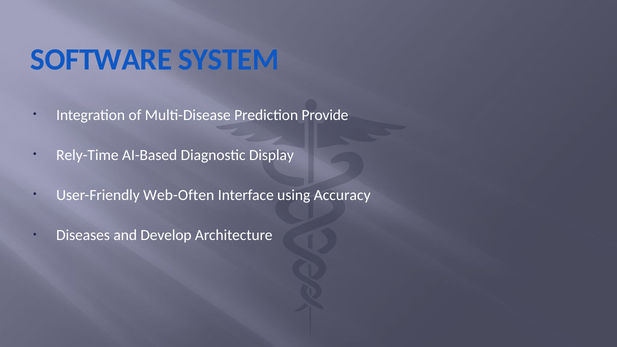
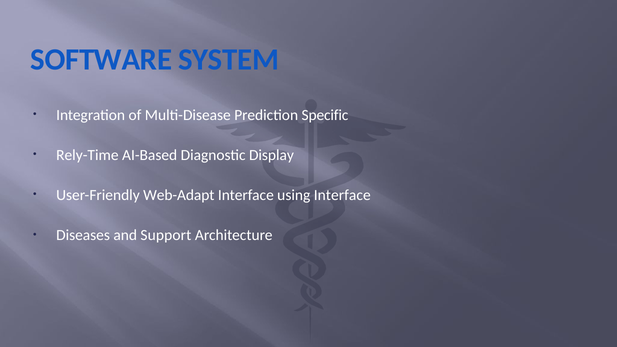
Provide: Provide -> Specific
Web-Often: Web-Often -> Web-Adapt
using Accuracy: Accuracy -> Interface
Develop: Develop -> Support
